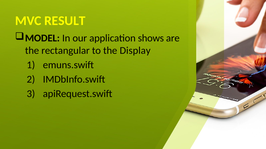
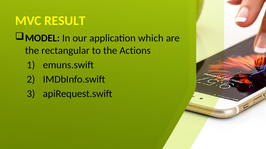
shows: shows -> which
Display: Display -> Actions
